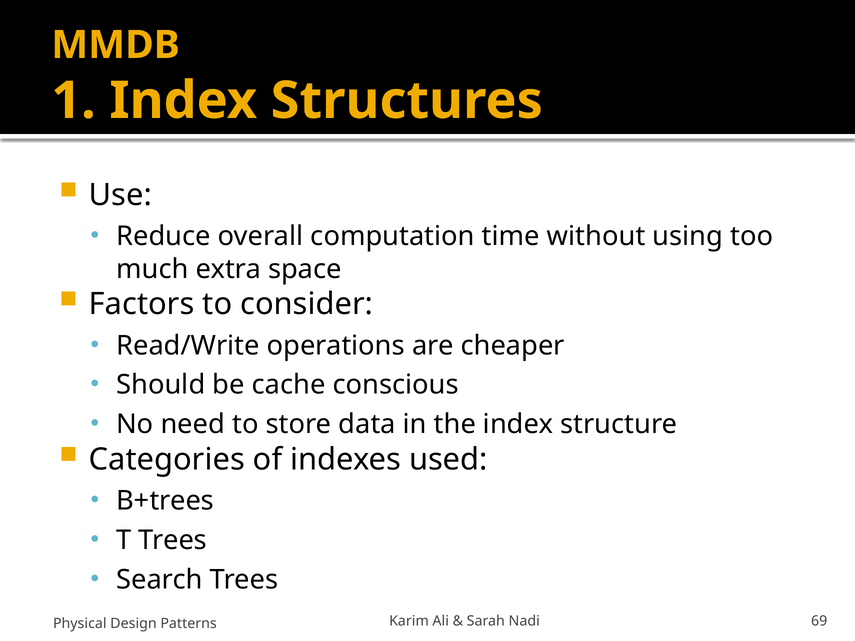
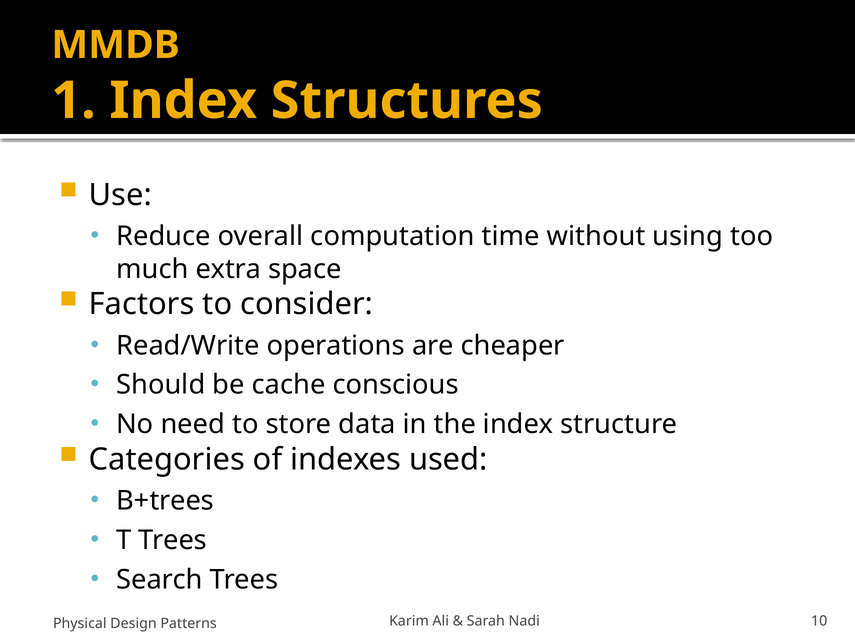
69: 69 -> 10
